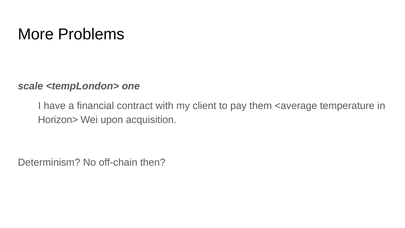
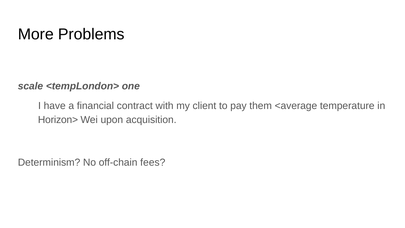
then: then -> fees
